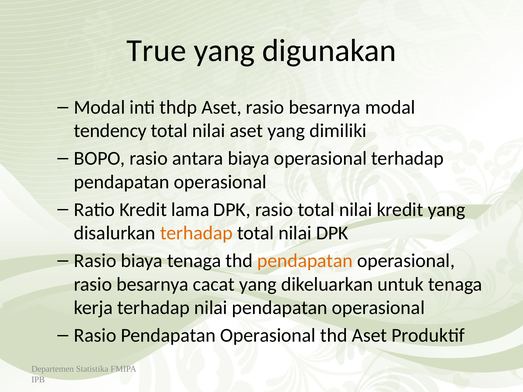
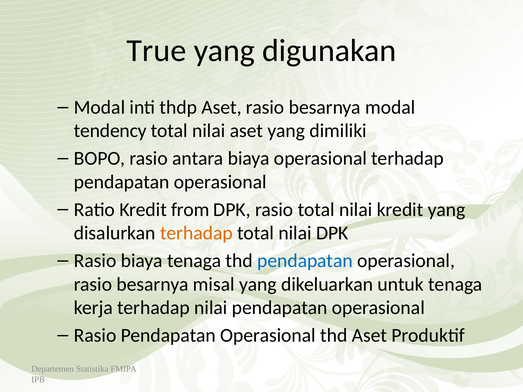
lama: lama -> from
pendapatan at (305, 261) colour: orange -> blue
cacat: cacat -> misal
